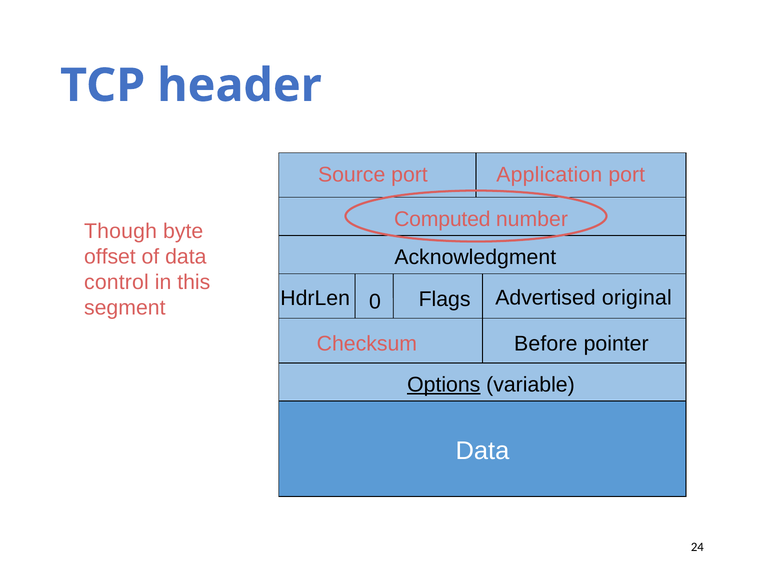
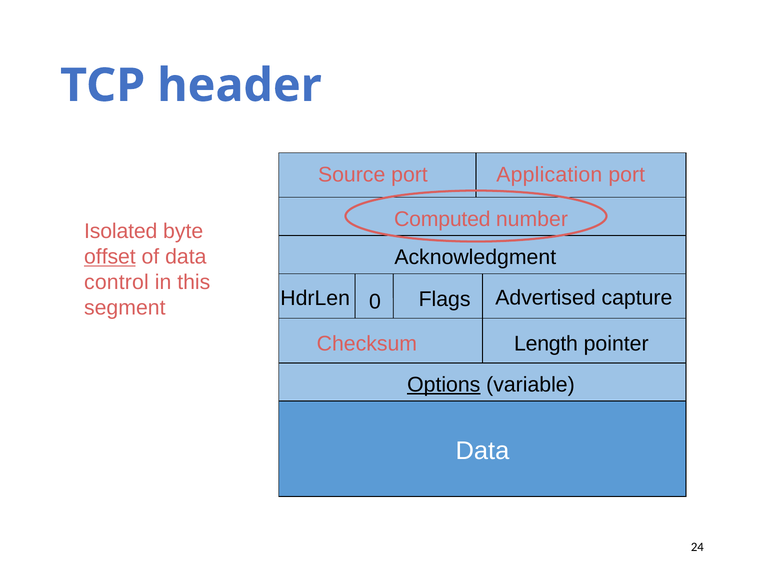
Though: Though -> Isolated
offset underline: none -> present
original: original -> capture
Before: Before -> Length
